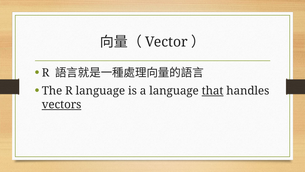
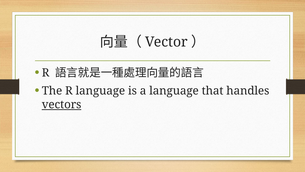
that underline: present -> none
